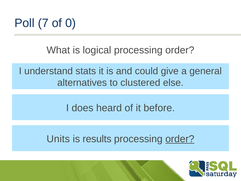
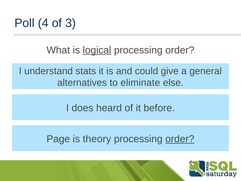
7: 7 -> 4
0: 0 -> 3
logical underline: none -> present
clustered: clustered -> eliminate
Units: Units -> Page
results: results -> theory
